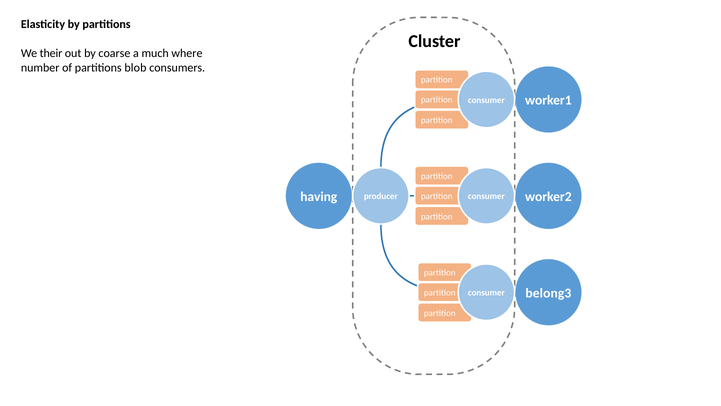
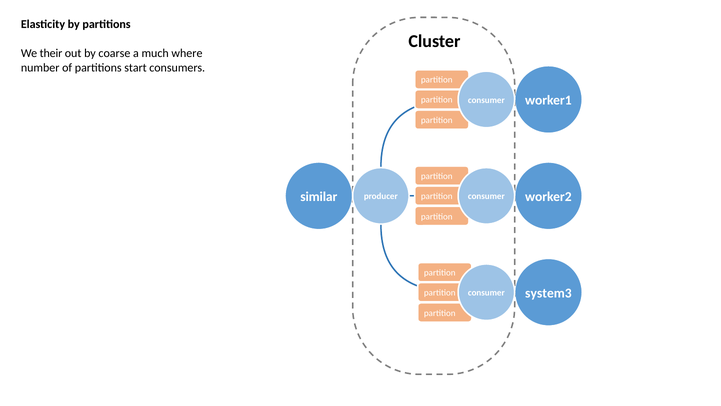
blob: blob -> start
having: having -> similar
belong3: belong3 -> system3
